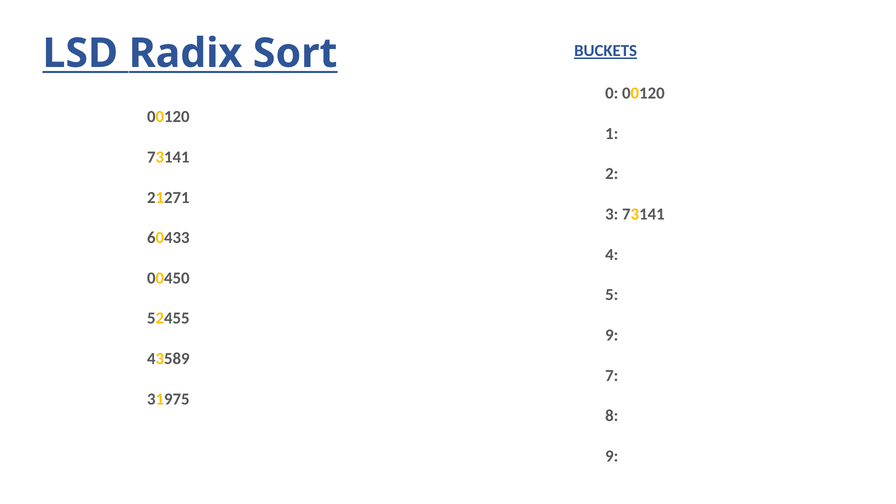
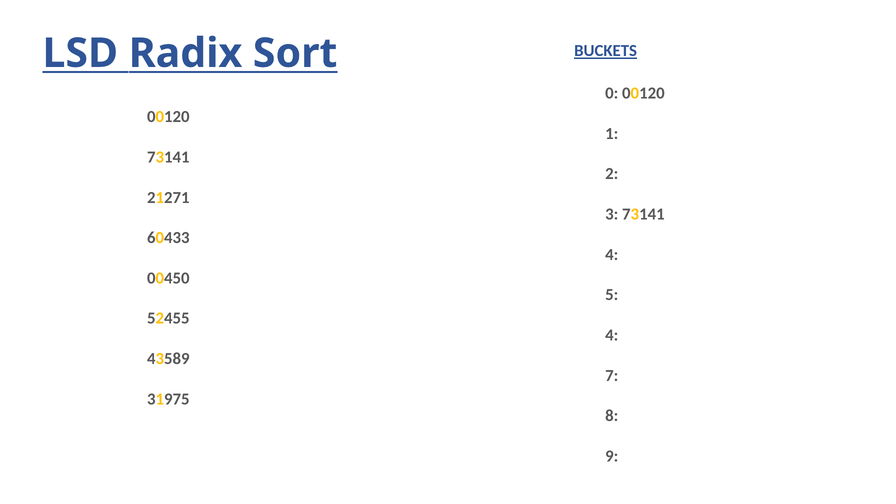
9 at (612, 335): 9 -> 4
